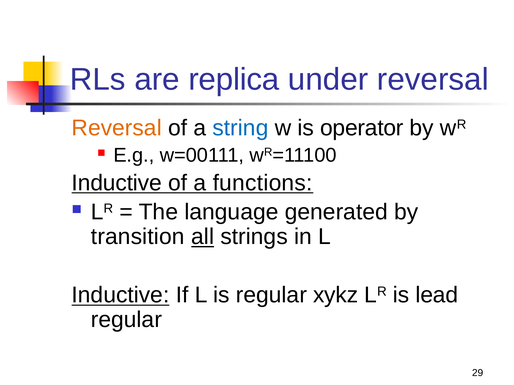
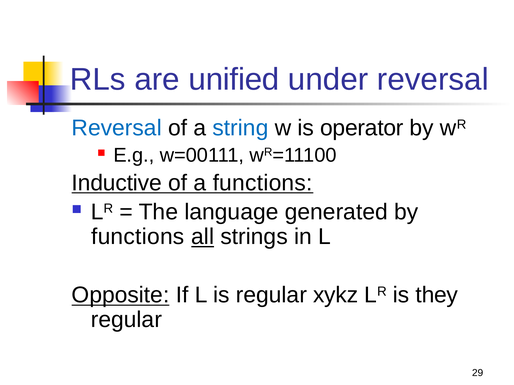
replica: replica -> unified
Reversal at (117, 128) colour: orange -> blue
transition at (138, 237): transition -> functions
Inductive at (120, 296): Inductive -> Opposite
lead: lead -> they
